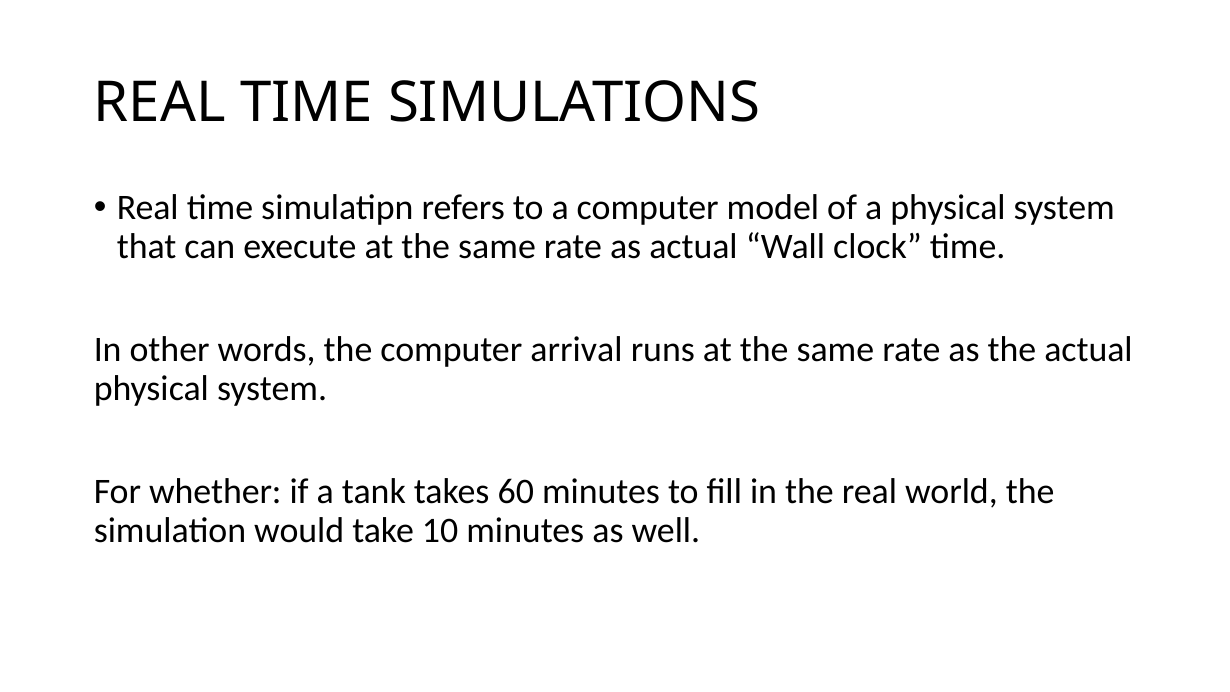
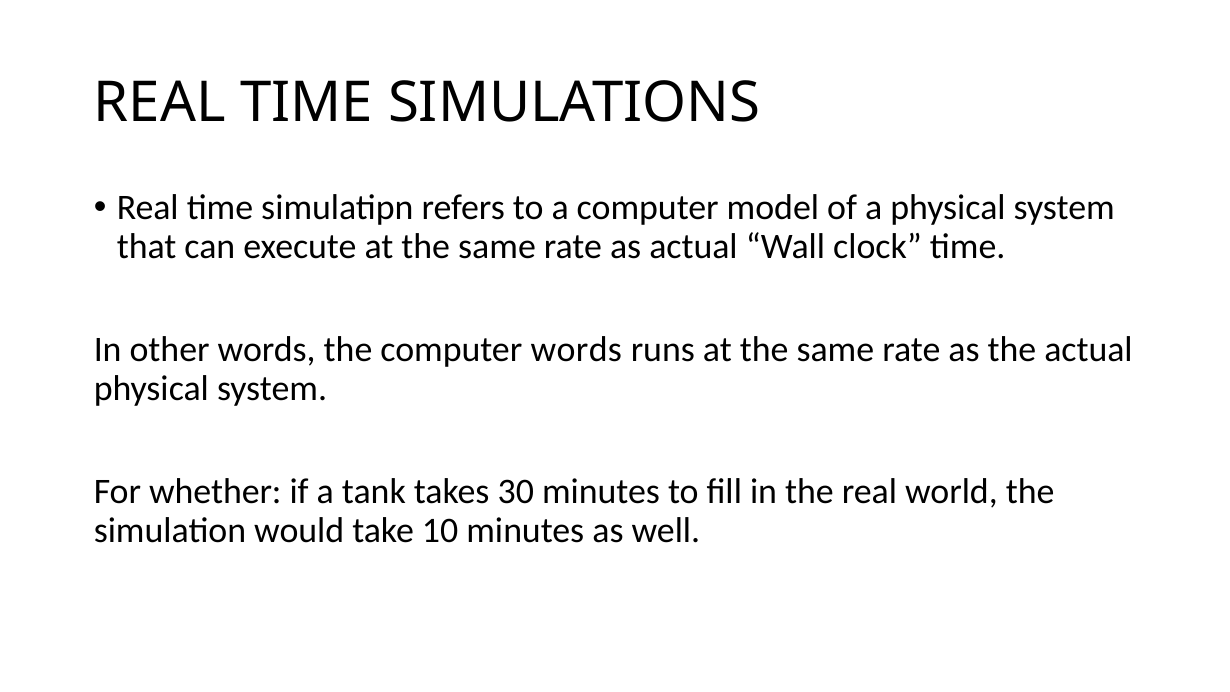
computer arrival: arrival -> words
60: 60 -> 30
